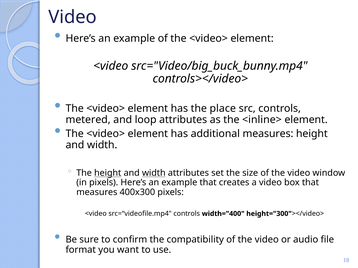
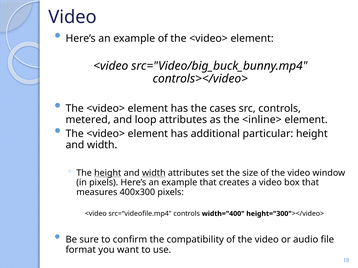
place: place -> cases
additional measures: measures -> particular
